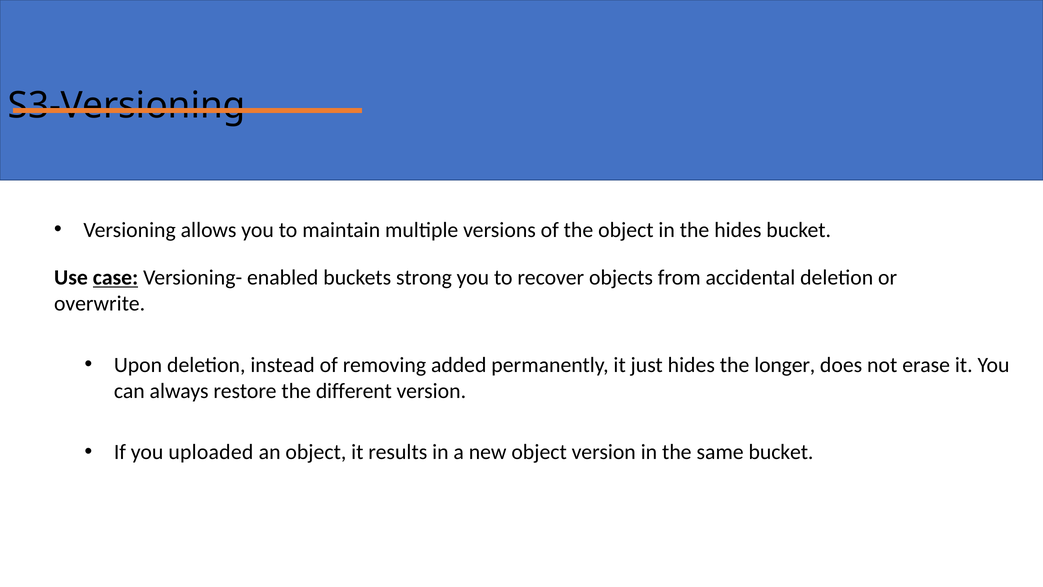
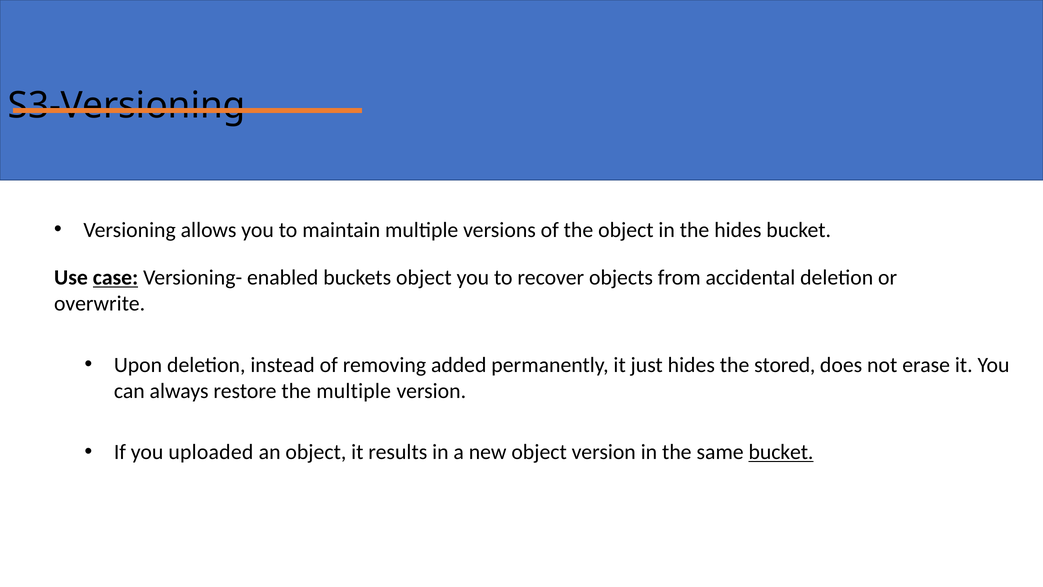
buckets strong: strong -> object
longer: longer -> stored
the different: different -> multiple
bucket at (781, 452) underline: none -> present
